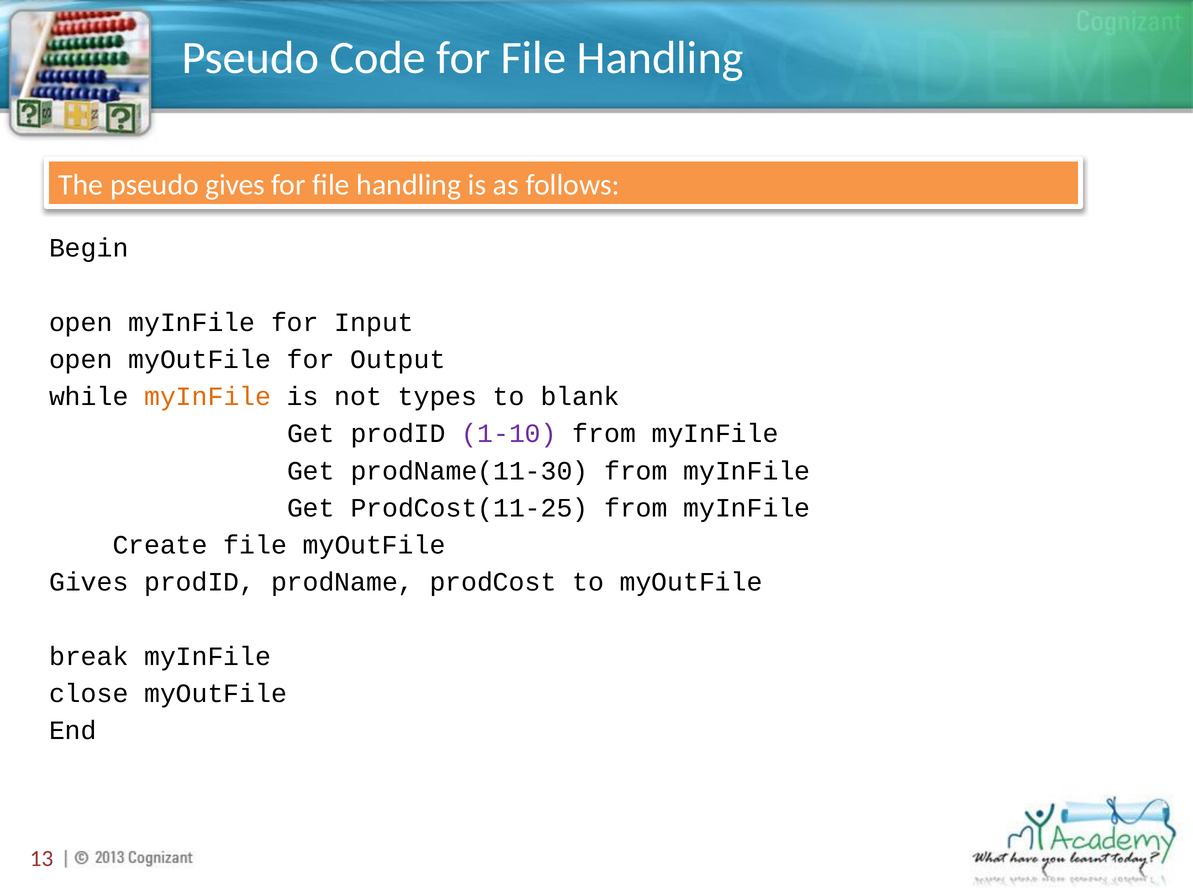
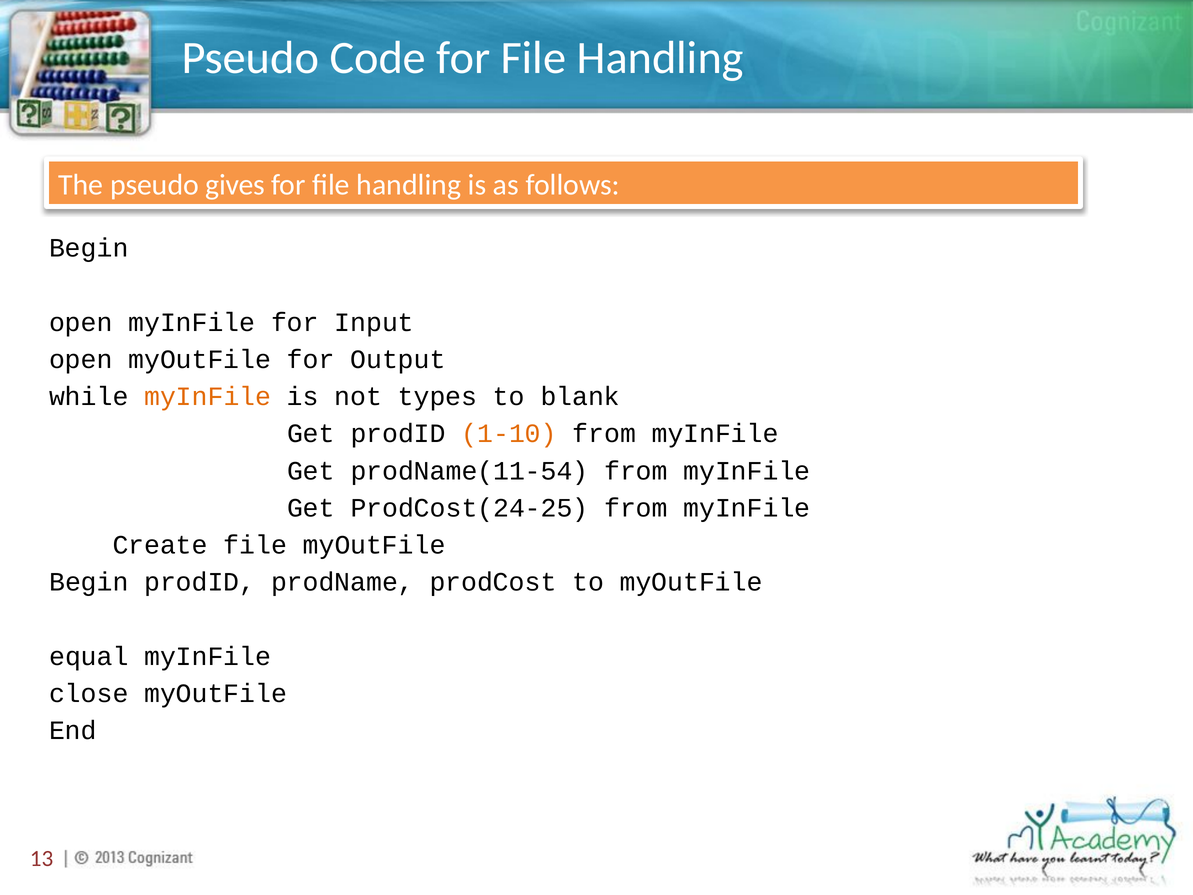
1-10 colour: purple -> orange
prodName(11-30: prodName(11-30 -> prodName(11-54
ProdCost(11-25: ProdCost(11-25 -> ProdCost(24-25
Gives at (89, 582): Gives -> Begin
break: break -> equal
